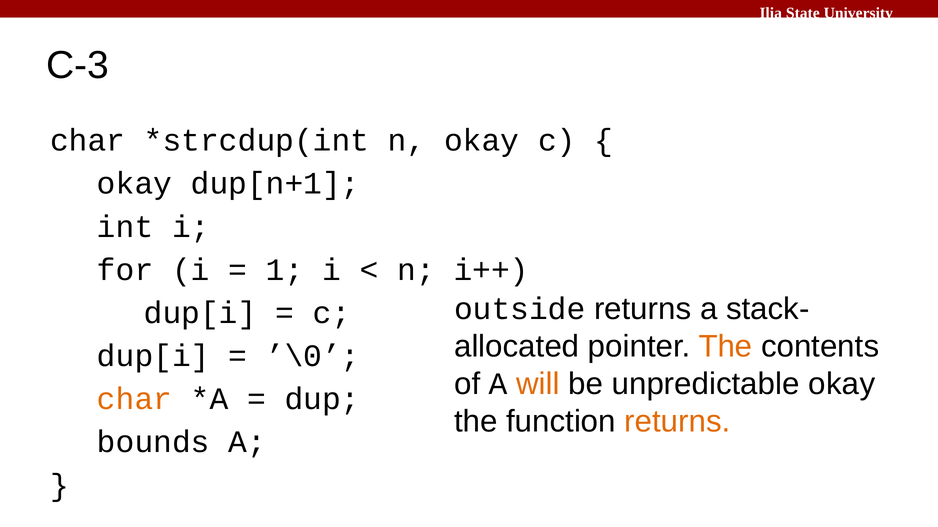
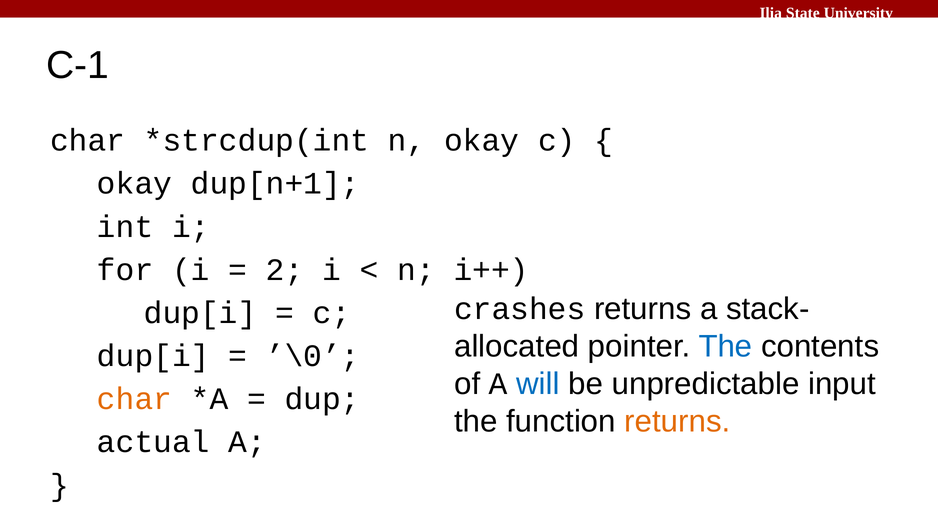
C-3: C-3 -> C-1
1: 1 -> 2
outside: outside -> crashes
The at (725, 347) colour: orange -> blue
will colour: orange -> blue
unpredictable okay: okay -> input
bounds: bounds -> actual
